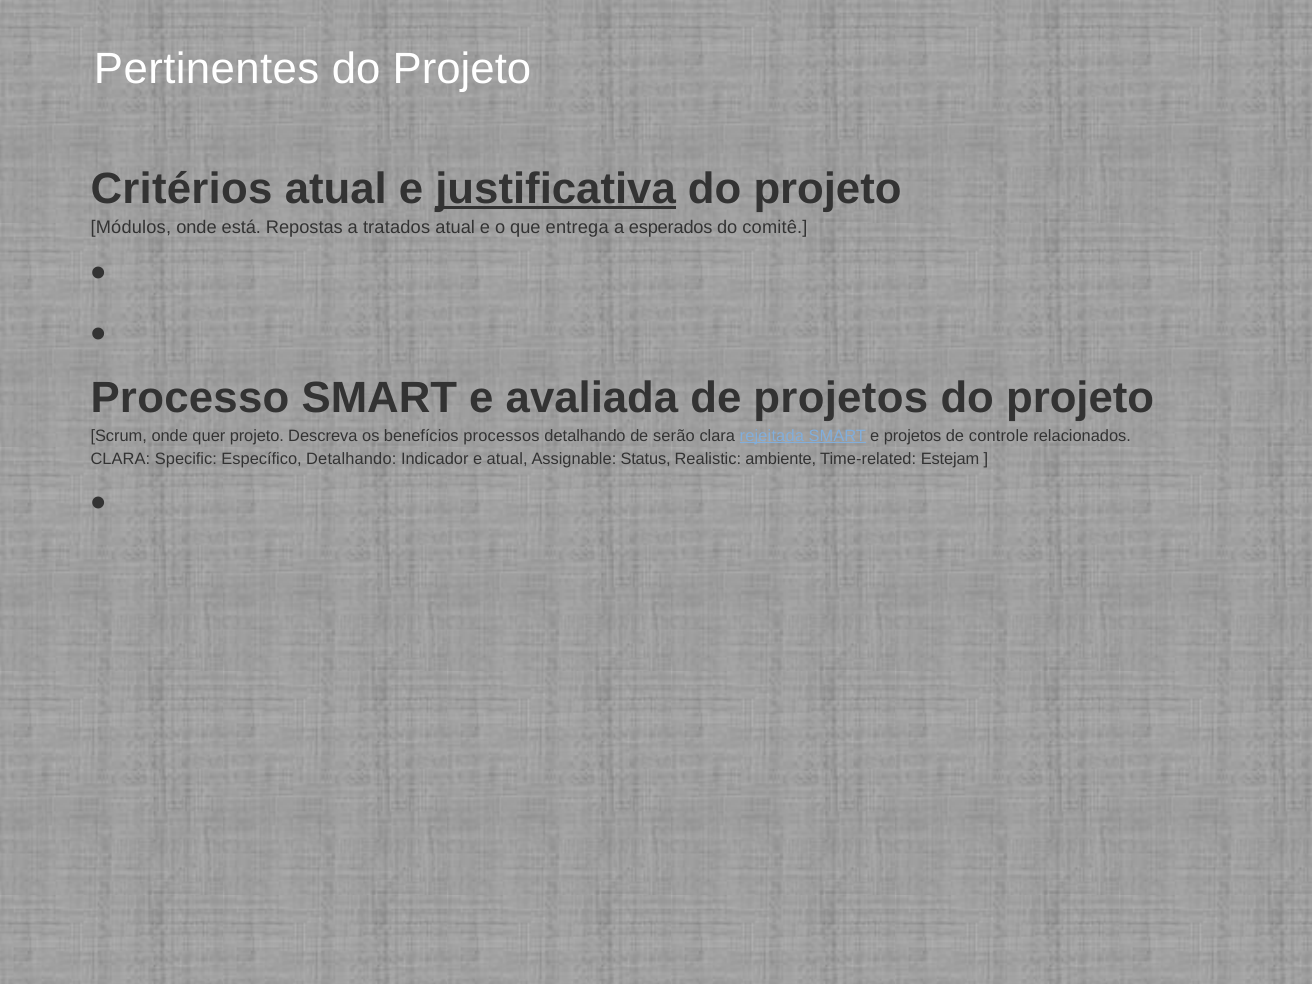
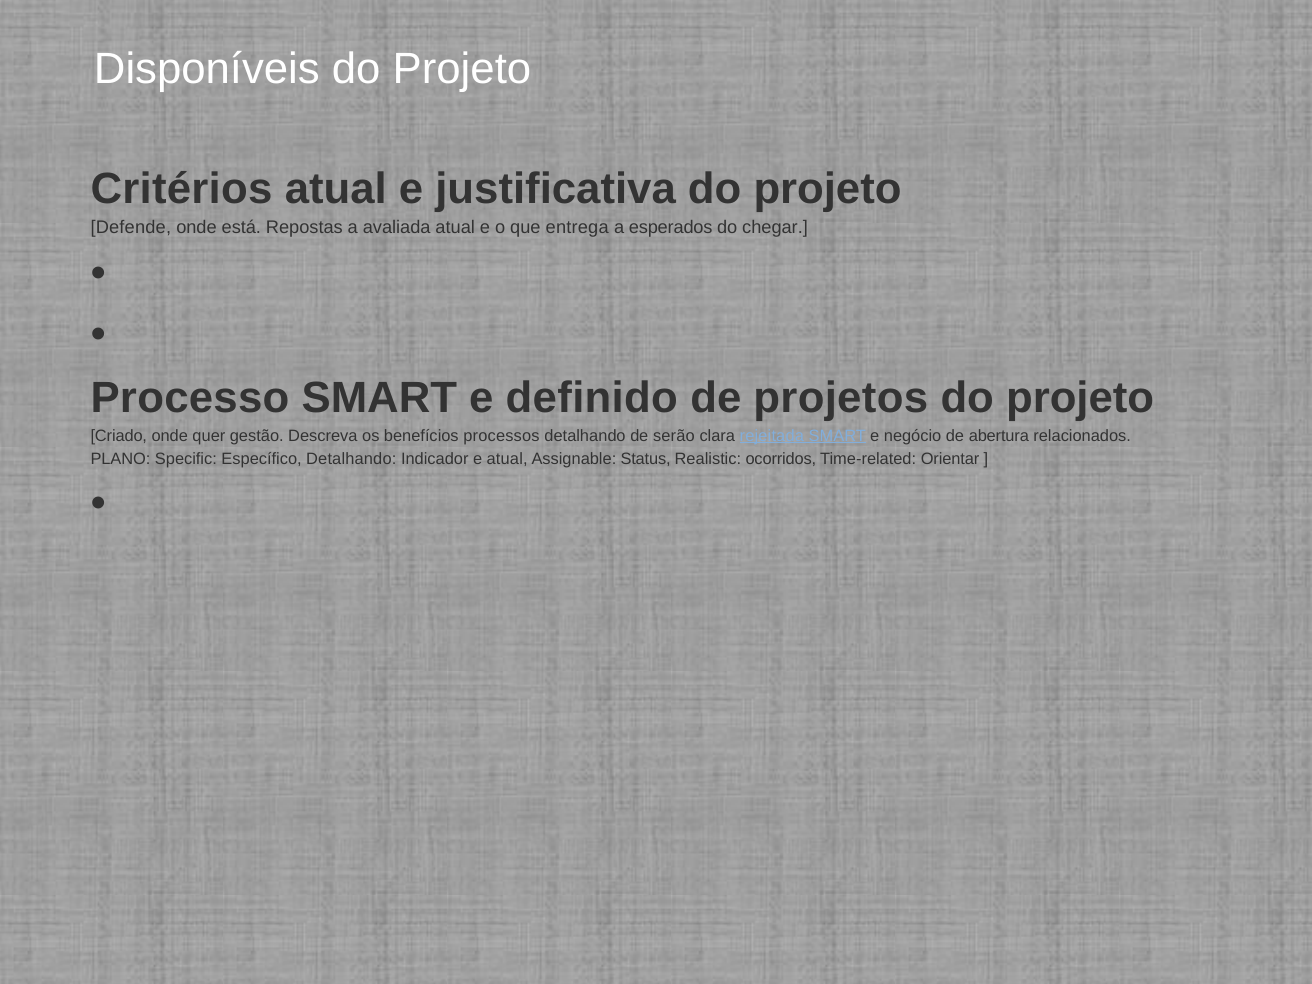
Pertinentes: Pertinentes -> Disponíveis
justificativa underline: present -> none
Módulos: Módulos -> Defende
tratados: tratados -> avaliada
comitê: comitê -> chegar
avaliada: avaliada -> definido
Scrum: Scrum -> Criado
quer projeto: projeto -> gestão
e projetos: projetos -> negócio
controle: controle -> abertura
CLARA at (120, 459): CLARA -> PLANO
ambiente: ambiente -> ocorridos
Estejam: Estejam -> Orientar
